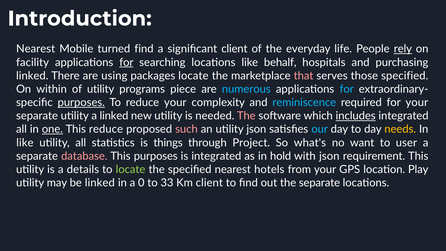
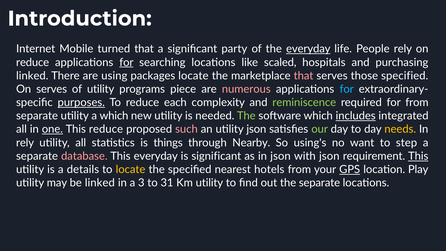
Nearest at (36, 49): Nearest -> Internet
turned find: find -> that
significant client: client -> party
everyday at (308, 49) underline: none -> present
rely at (403, 49) underline: present -> none
facility at (33, 62): facility -> reduce
behalf: behalf -> scaled
On within: within -> serves
numerous colour: light blue -> pink
reduce your: your -> each
reminiscence colour: light blue -> light green
for your: your -> from
a linked: linked -> which
The at (246, 116) colour: pink -> light green
our colour: light blue -> light green
like at (25, 143): like -> rely
Project: Project -> Nearby
what's: what's -> using's
user: user -> step
This purposes: purposes -> everyday
is integrated: integrated -> significant
in hold: hold -> json
This at (418, 156) underline: none -> present
locate at (131, 169) colour: light green -> yellow
GPS underline: none -> present
0: 0 -> 3
33: 33 -> 31
Km client: client -> utility
